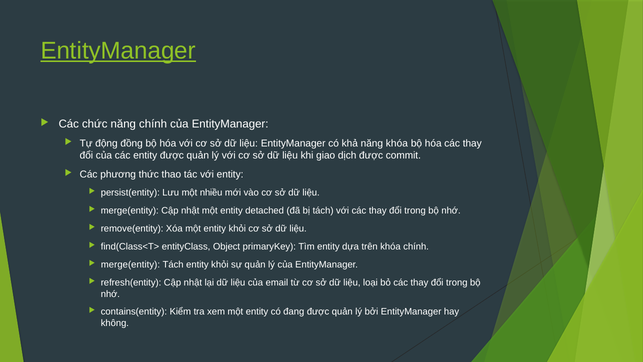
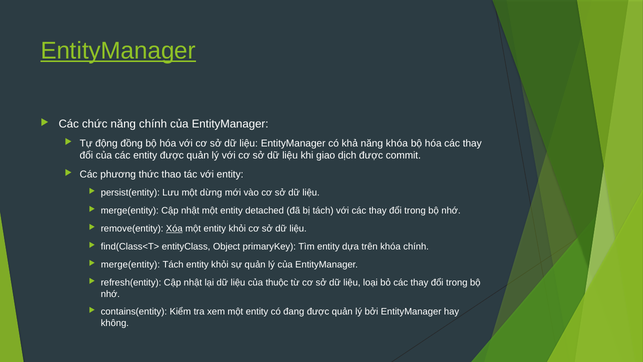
nhiều: nhiều -> dừng
Xóa underline: none -> present
email: email -> thuộc
